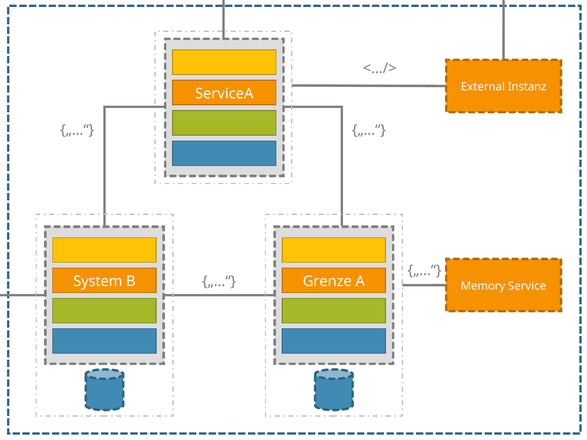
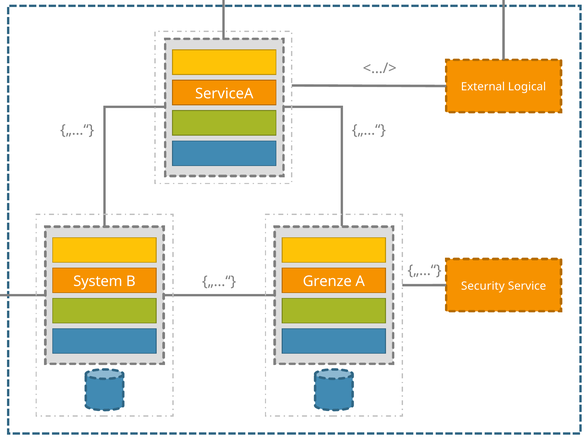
Instanz: Instanz -> Logical
Memory: Memory -> Security
